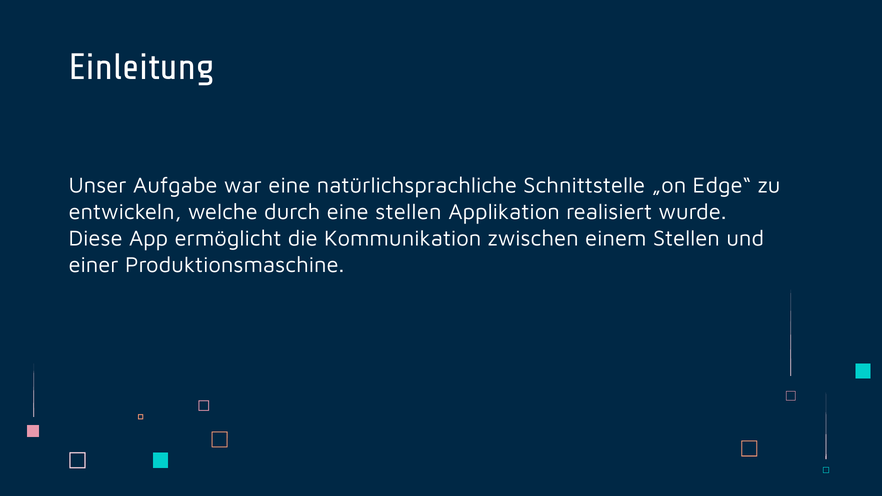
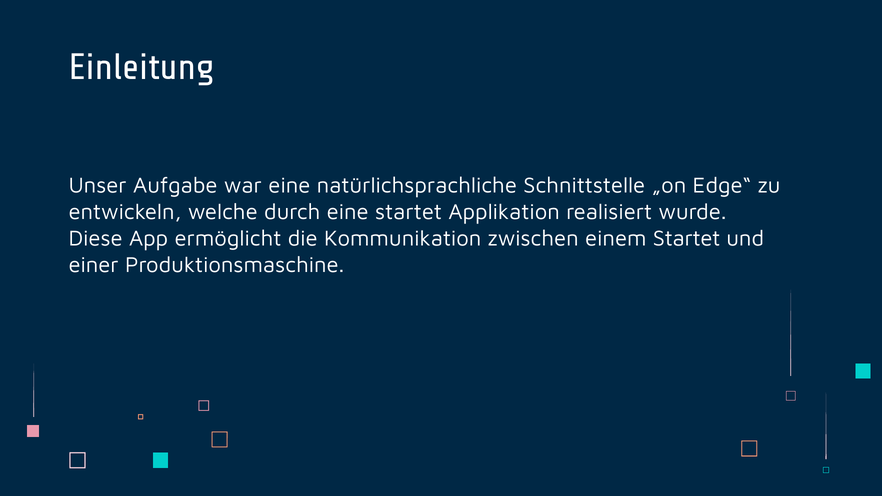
eine stellen: stellen -> startet
einem Stellen: Stellen -> Startet
